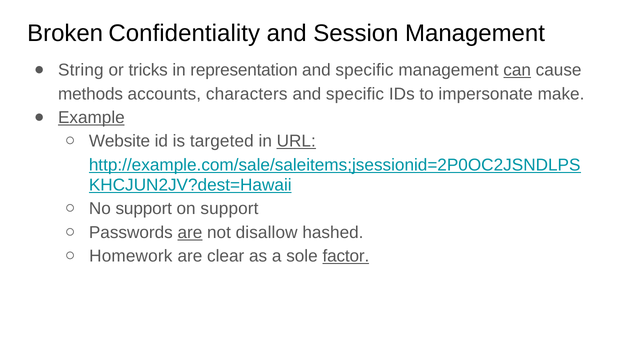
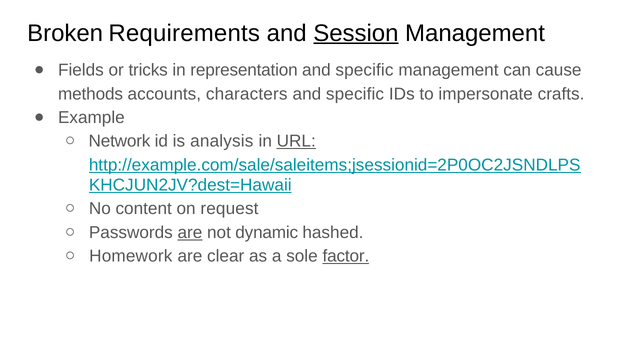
Confidentiality: Confidentiality -> Requirements
Session underline: none -> present
String: String -> Fields
can underline: present -> none
make: make -> crafts
Example underline: present -> none
Website: Website -> Network
targeted: targeted -> analysis
No support: support -> content
on support: support -> request
disallow: disallow -> dynamic
